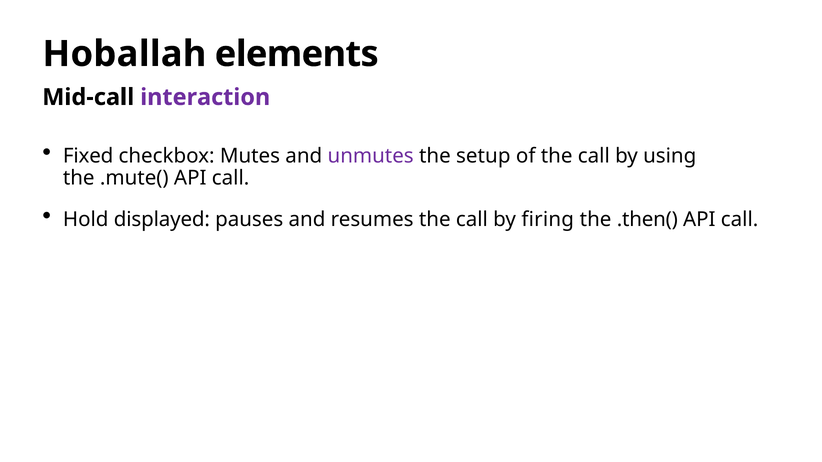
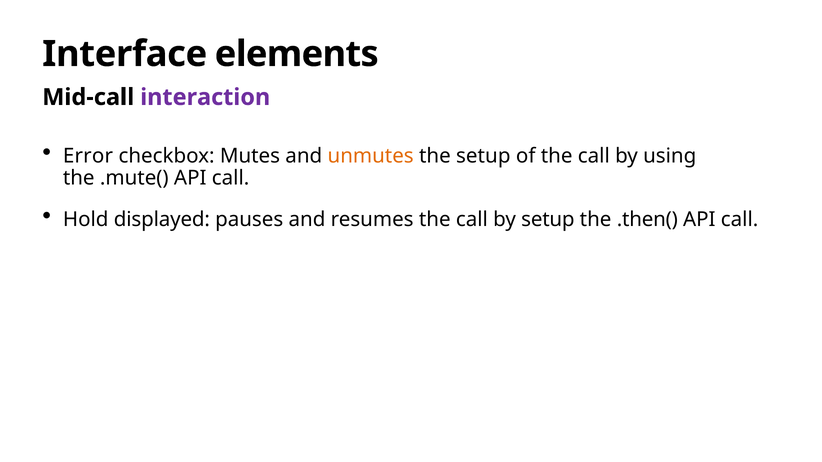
Hoballah: Hoballah -> Interface
Fixed: Fixed -> Error
unmutes colour: purple -> orange
by firing: firing -> setup
